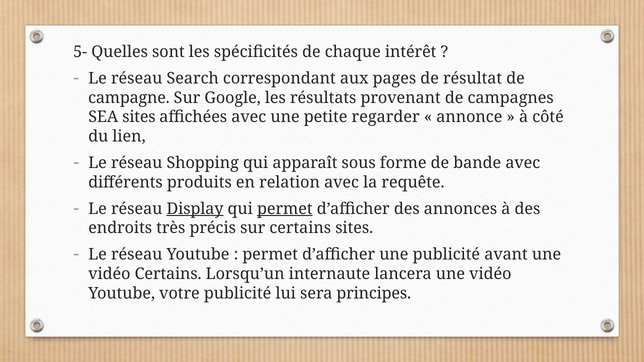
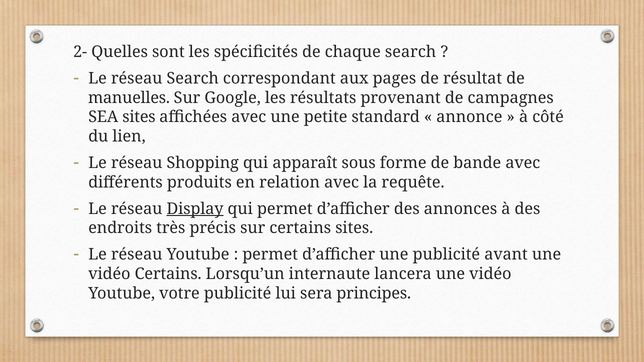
5-: 5- -> 2-
chaque intérêt: intérêt -> search
campagne: campagne -> manuelles
regarder: regarder -> standard
permet at (285, 209) underline: present -> none
